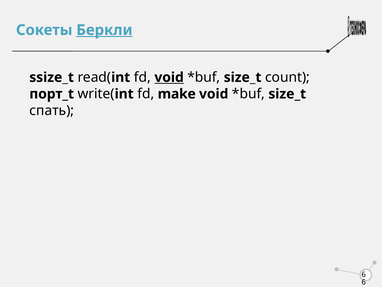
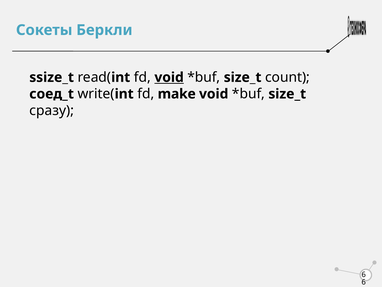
Беркли underline: present -> none
порт_t: порт_t -> соед_t
спать: спать -> сразу
